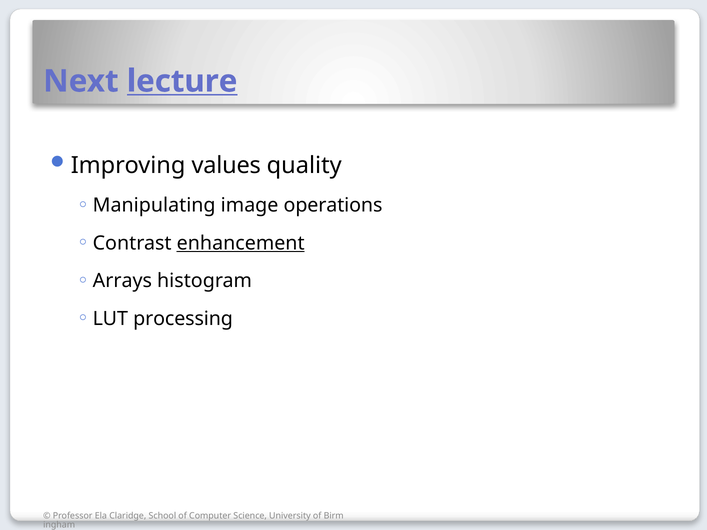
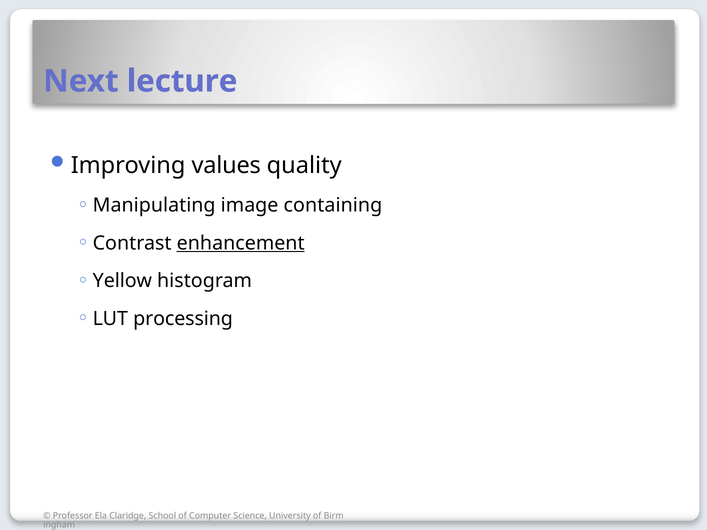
lecture underline: present -> none
operations: operations -> containing
Arrays: Arrays -> Yellow
